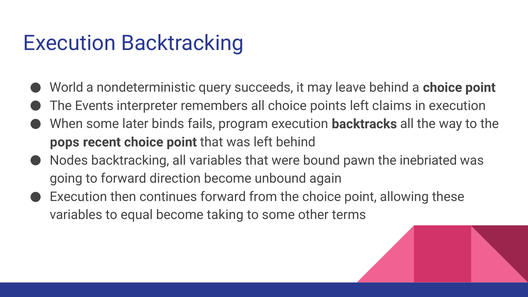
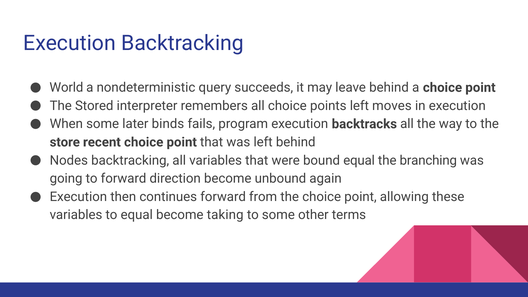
Events: Events -> Stored
claims: claims -> moves
pops: pops -> store
bound pawn: pawn -> equal
inebriated: inebriated -> branching
